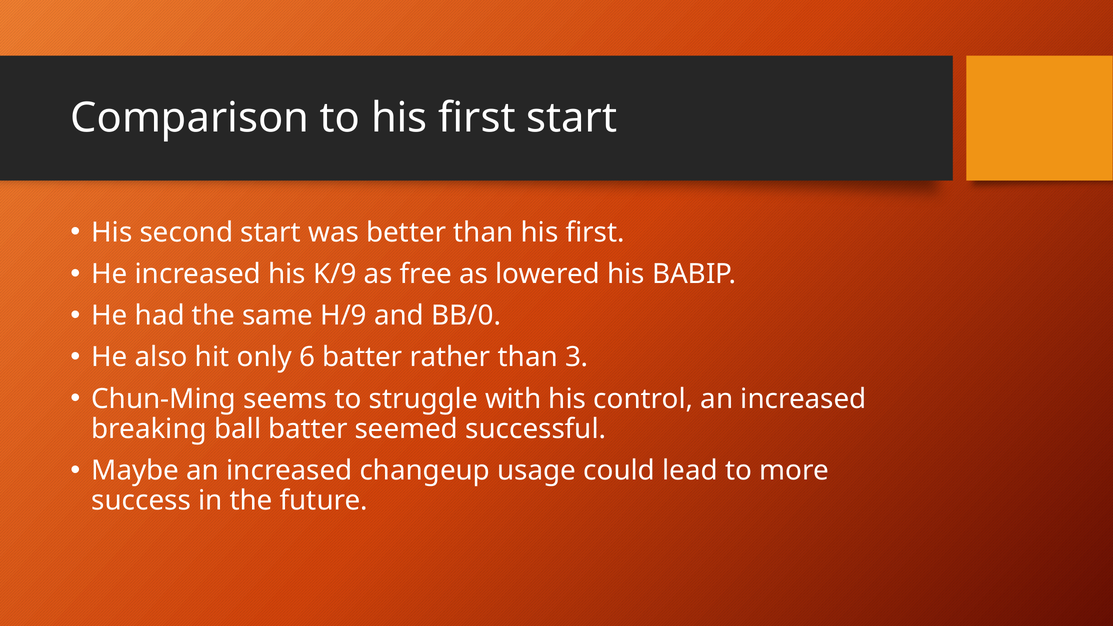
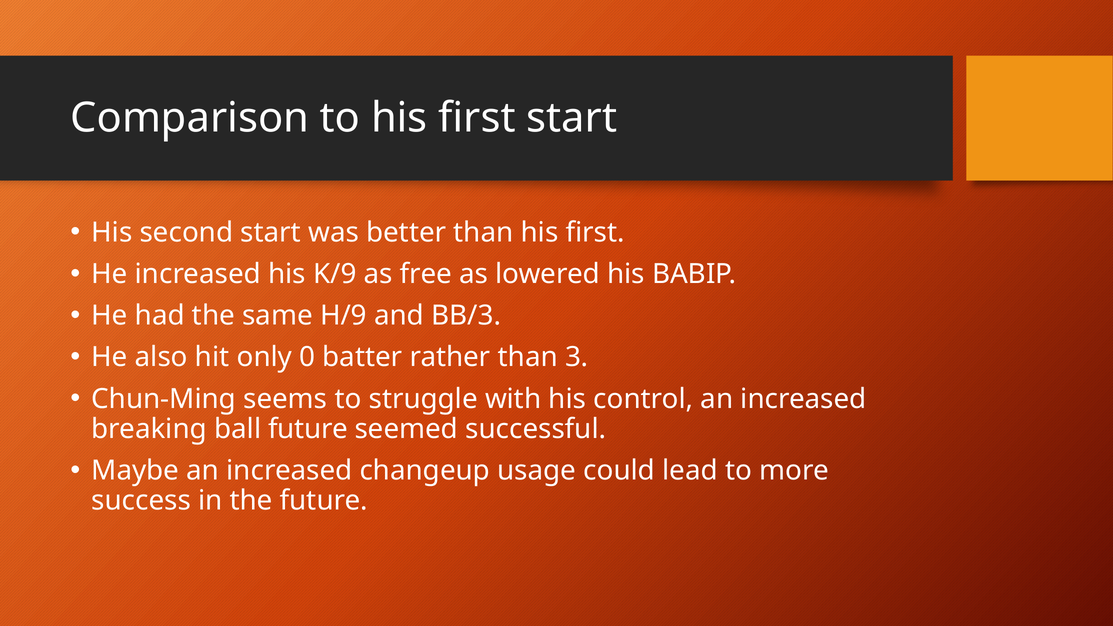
BB/0: BB/0 -> BB/3
6: 6 -> 0
ball batter: batter -> future
